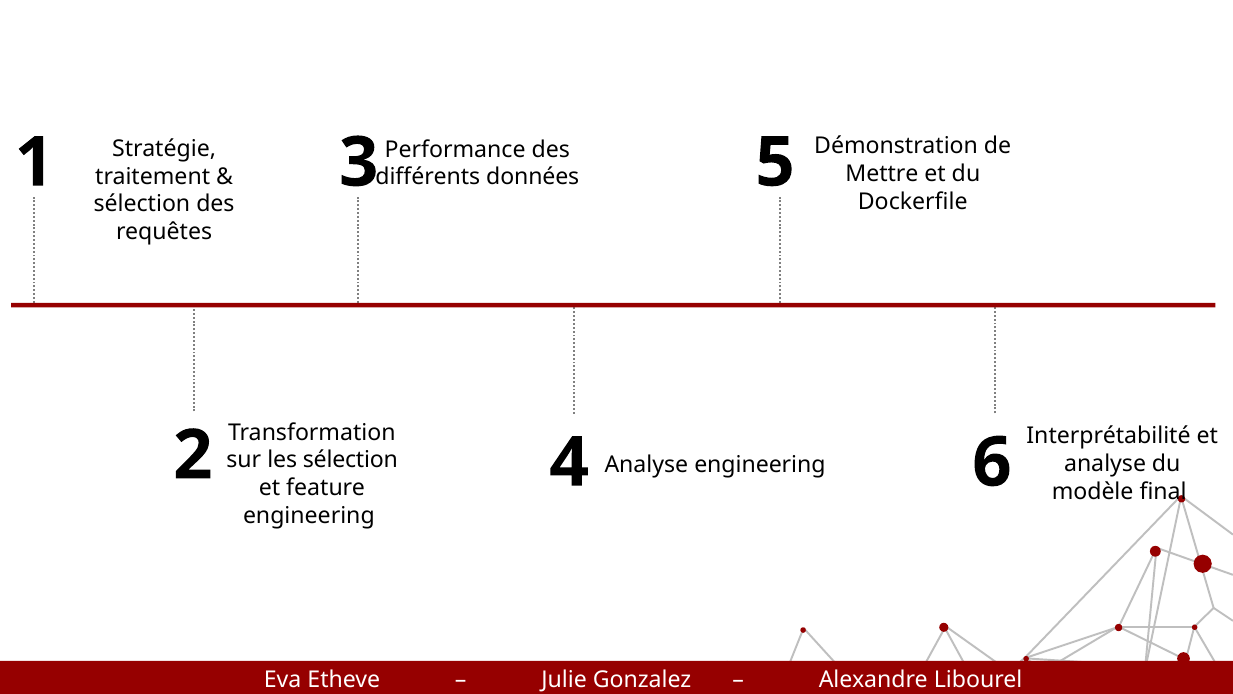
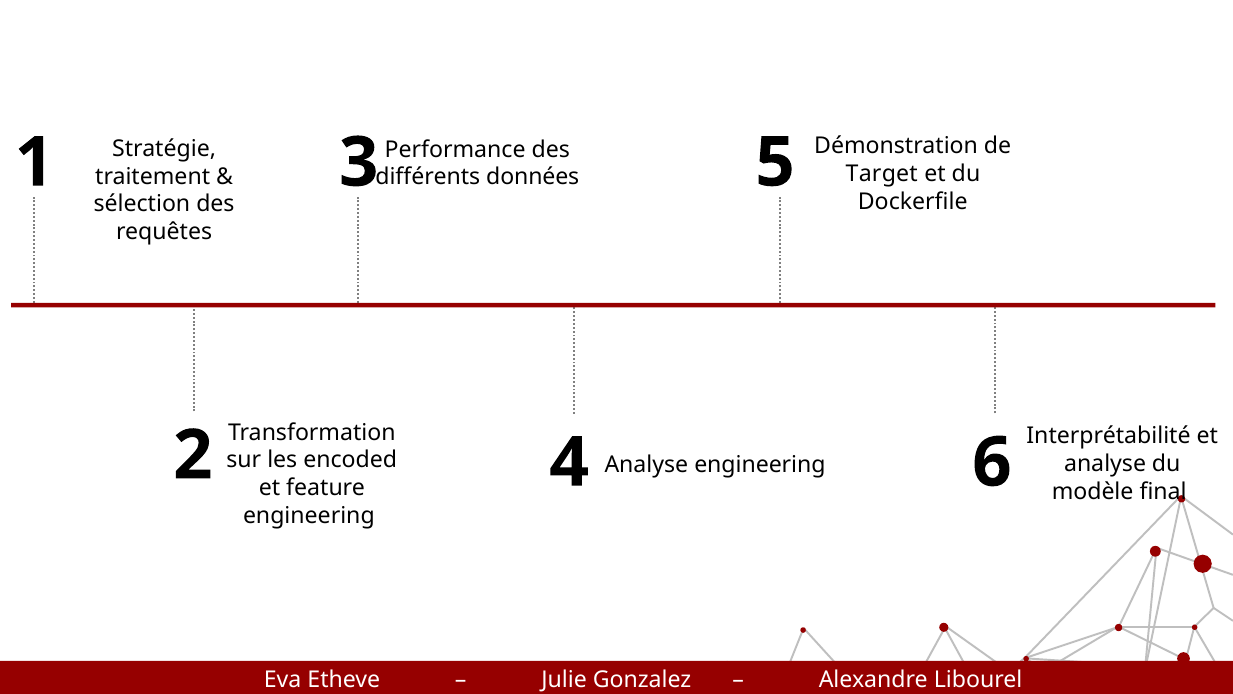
Mettre: Mettre -> Target
les sélection: sélection -> encoded
